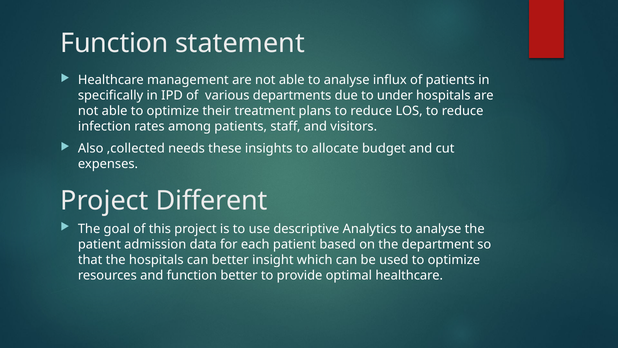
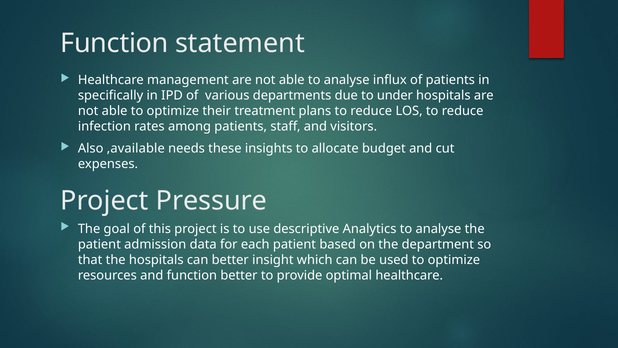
,collected: ,collected -> ,available
Different: Different -> Pressure
